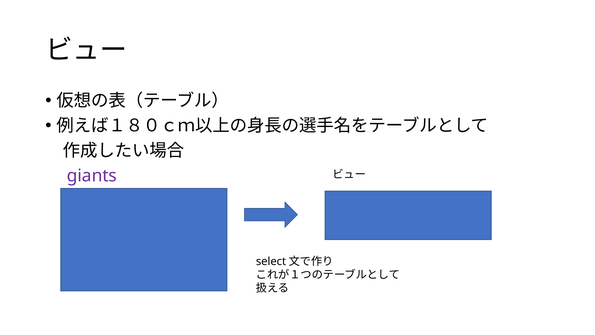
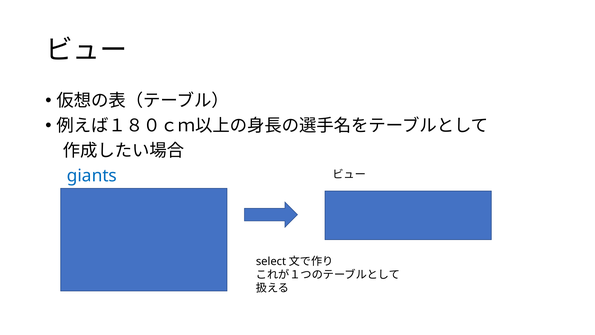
giants colour: purple -> blue
